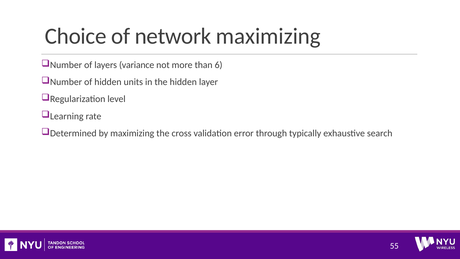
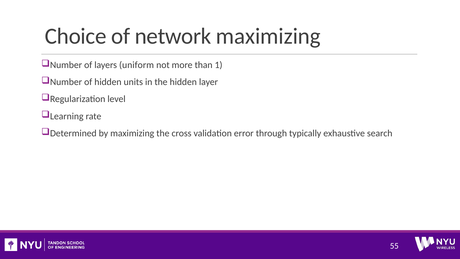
variance: variance -> uniform
6: 6 -> 1
